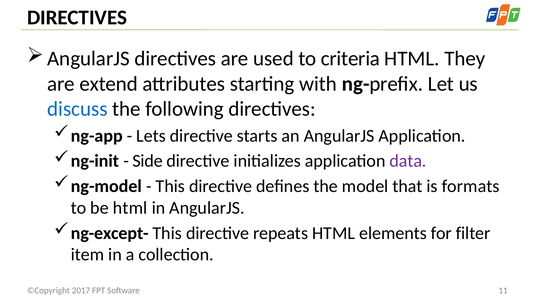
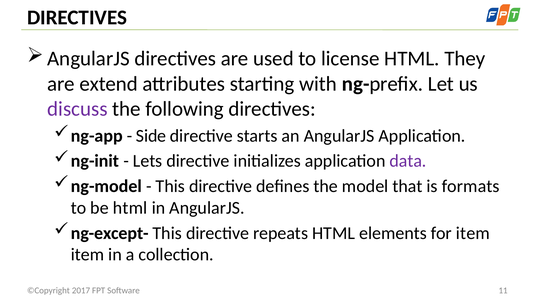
criteria: criteria -> license
discuss colour: blue -> purple
Lets: Lets -> Side
Side: Side -> Lets
for filter: filter -> item
